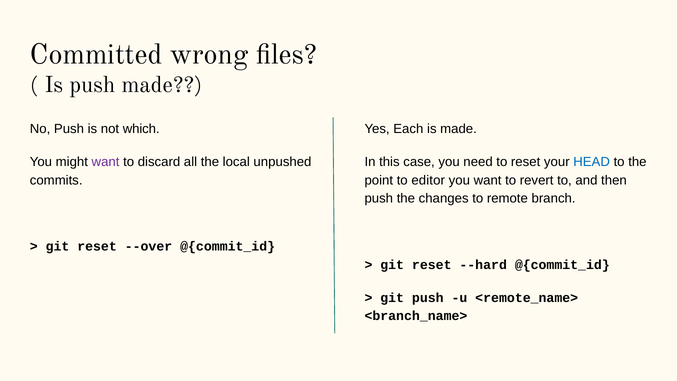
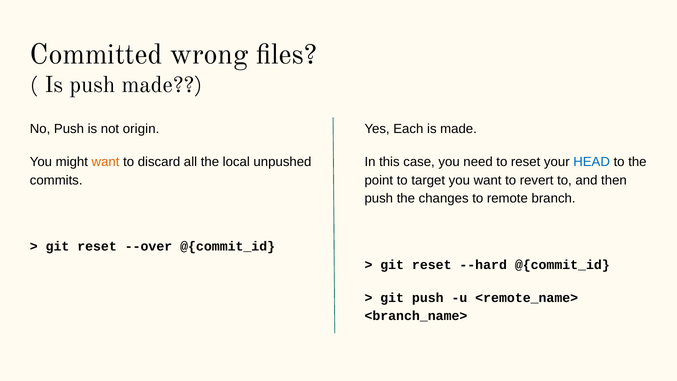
which: which -> origin
want at (106, 162) colour: purple -> orange
editor: editor -> target
